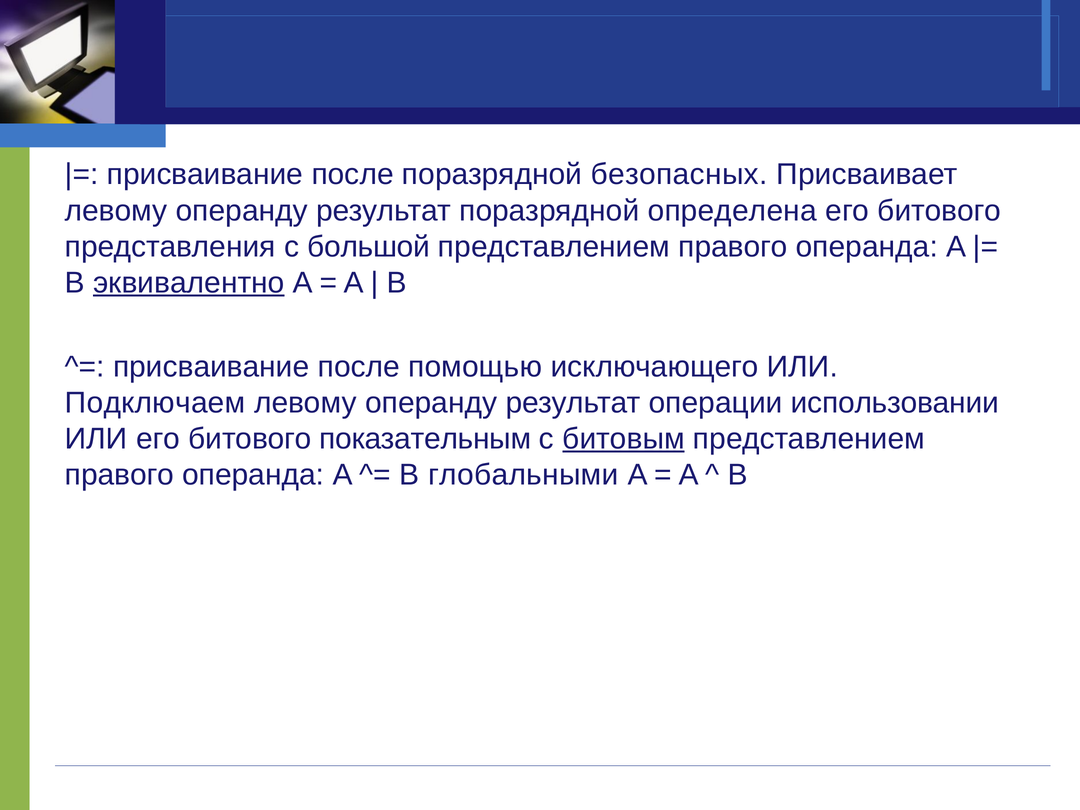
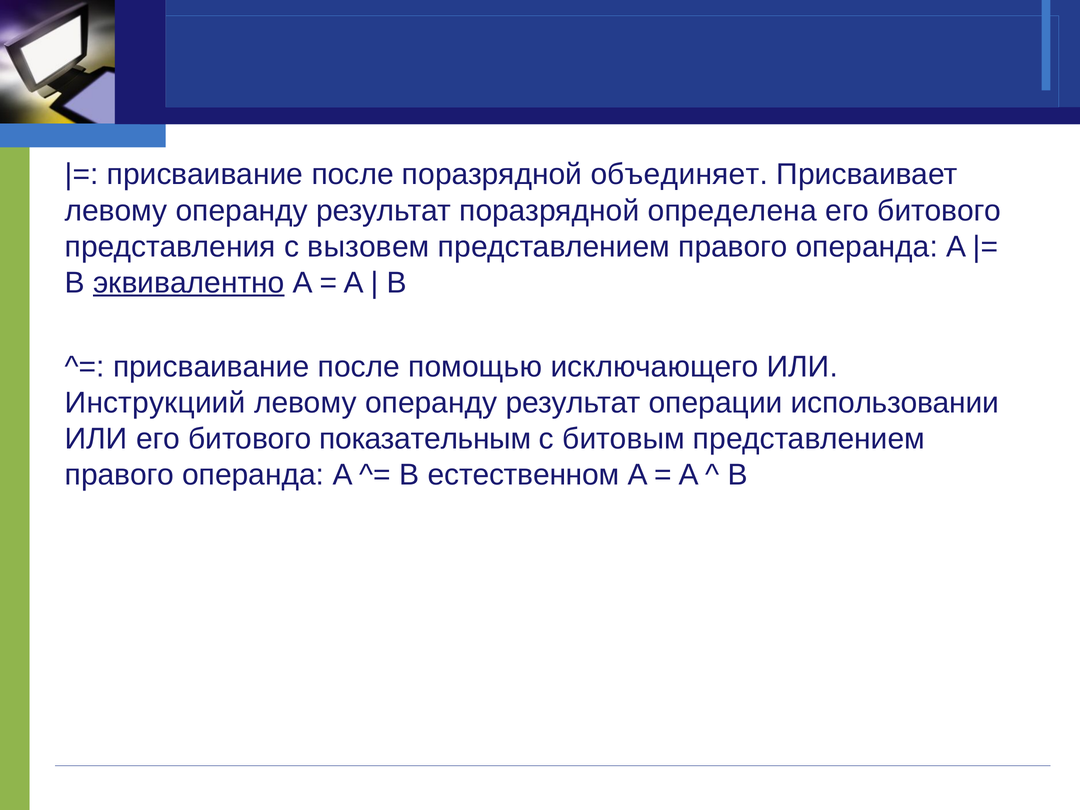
безопасных: безопасных -> объединяет
большой: большой -> вызовем
Подключаем: Подключаем -> Инструкциий
битовым underline: present -> none
глобальными: глобальными -> естественном
